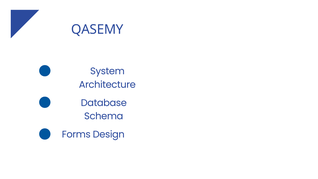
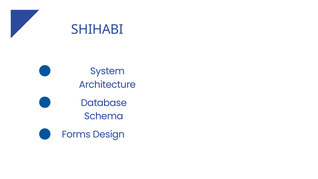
QASEMY: QASEMY -> SHIHABI
